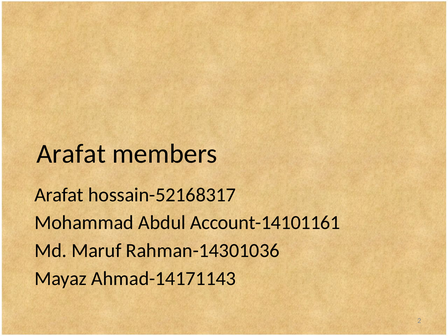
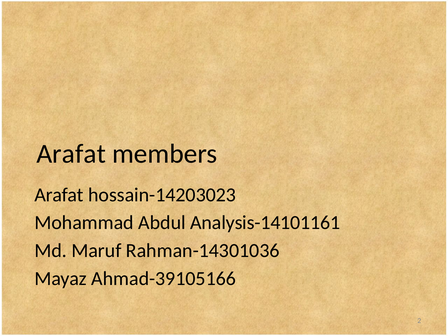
hossain-52168317: hossain-52168317 -> hossain-14203023
Account-14101161: Account-14101161 -> Analysis-14101161
Ahmad-14171143: Ahmad-14171143 -> Ahmad-39105166
